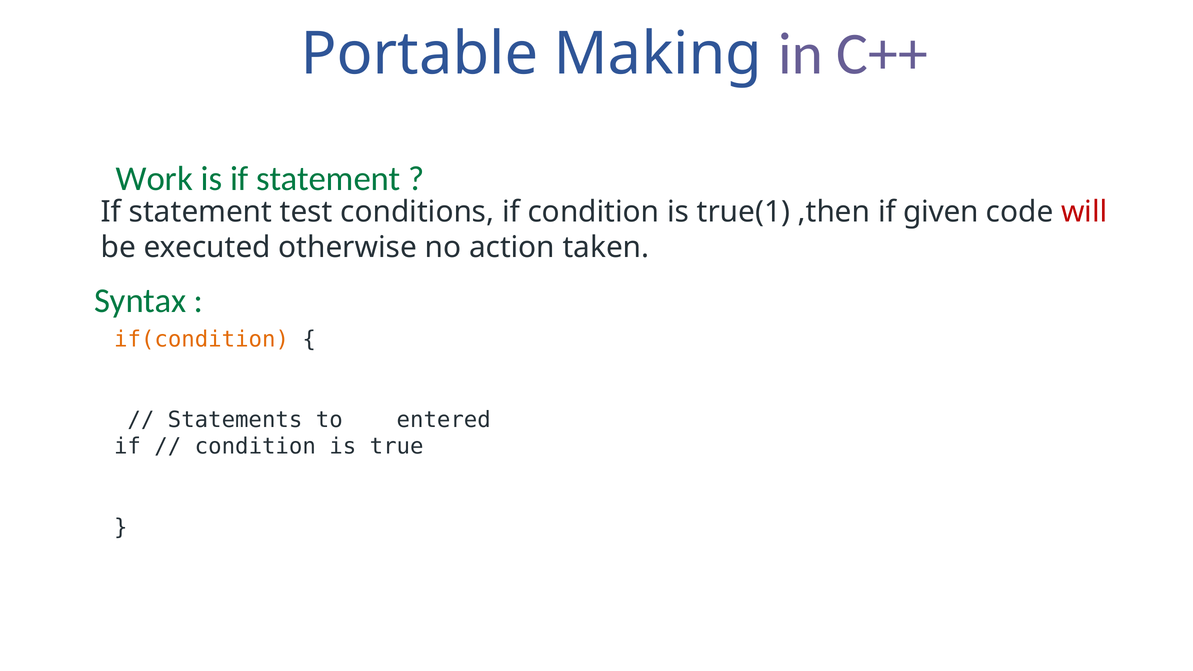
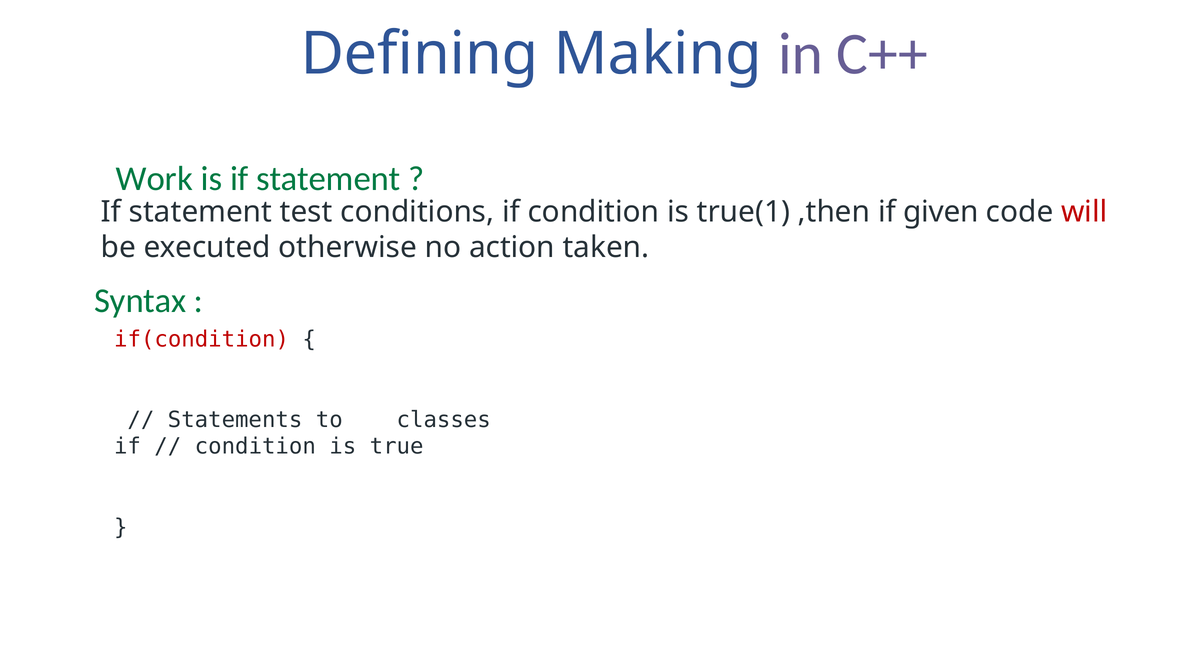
Portable: Portable -> Defining
if(condition colour: orange -> red
entered: entered -> classes
